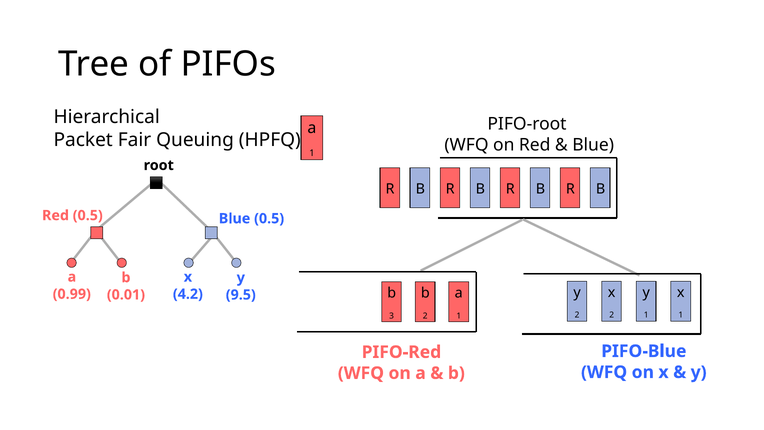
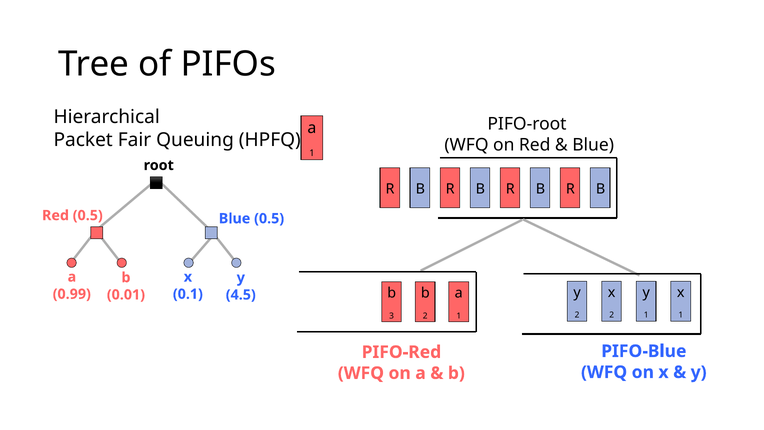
4.2: 4.2 -> 0.1
9.5: 9.5 -> 4.5
